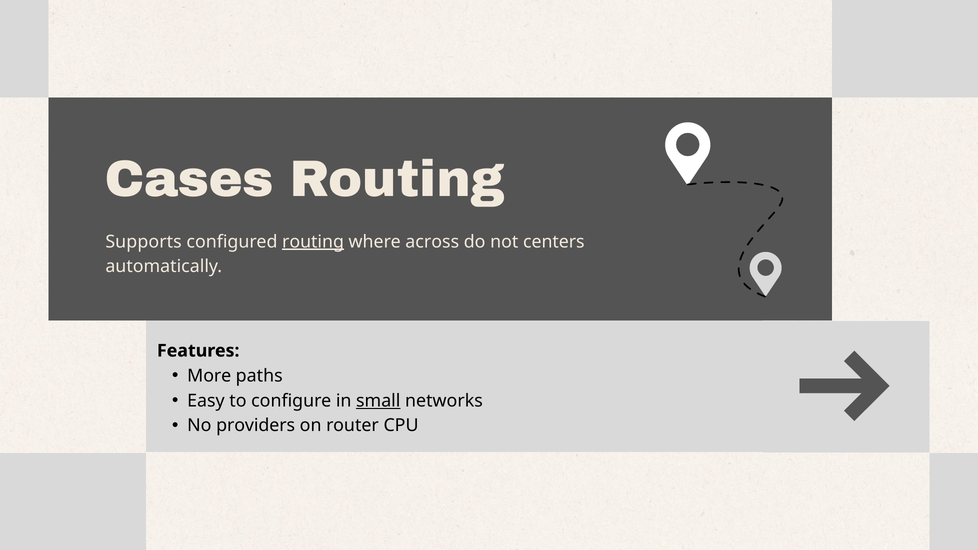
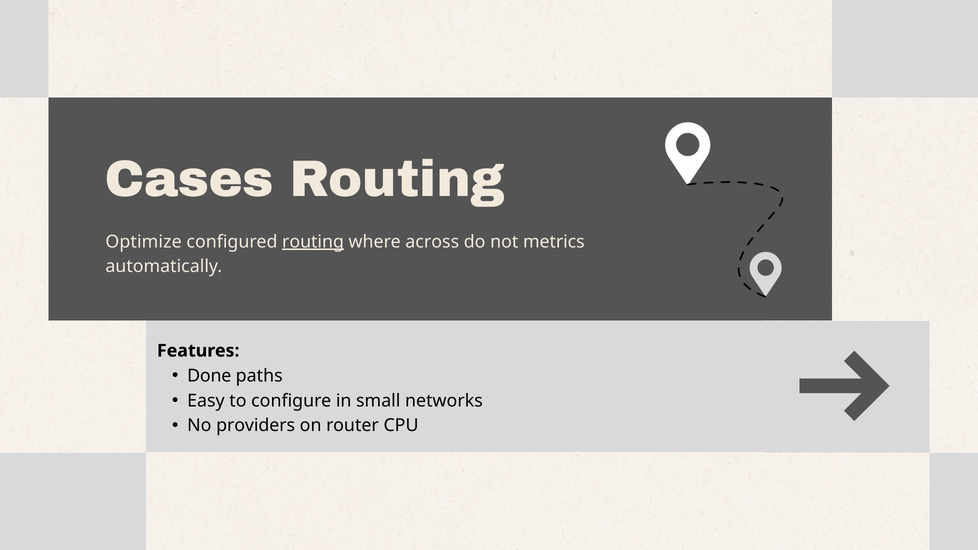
Supports: Supports -> Optimize
centers: centers -> metrics
More: More -> Done
small underline: present -> none
